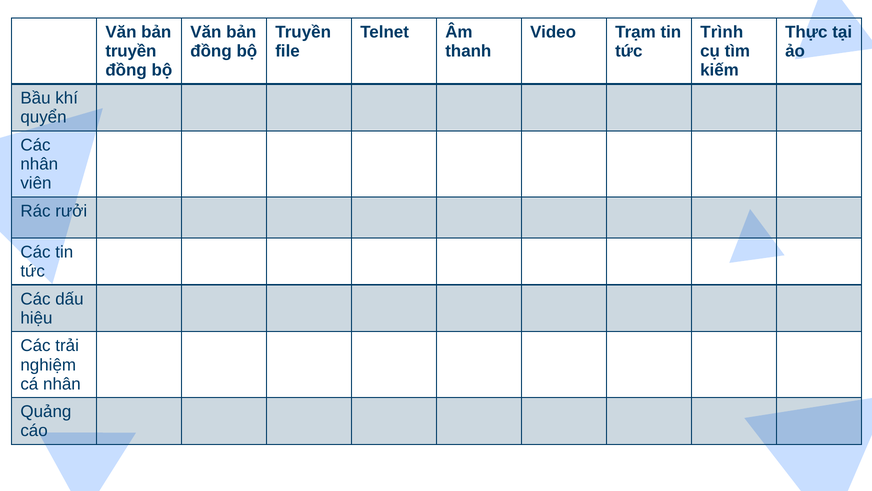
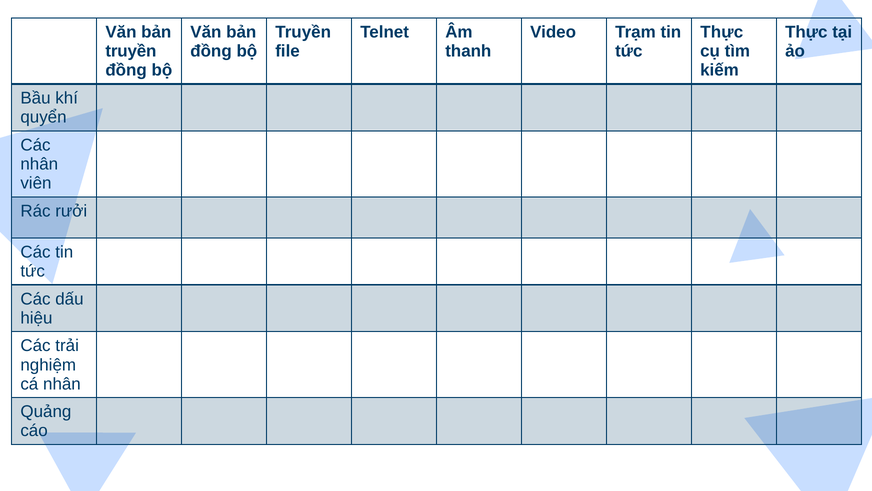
Trình at (722, 32): Trình -> Thực
